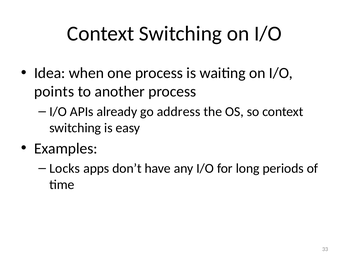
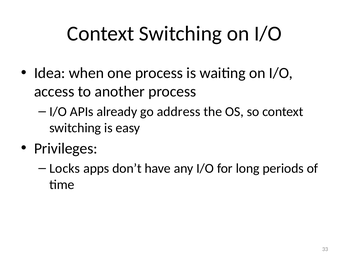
points: points -> access
Examples: Examples -> Privileges
